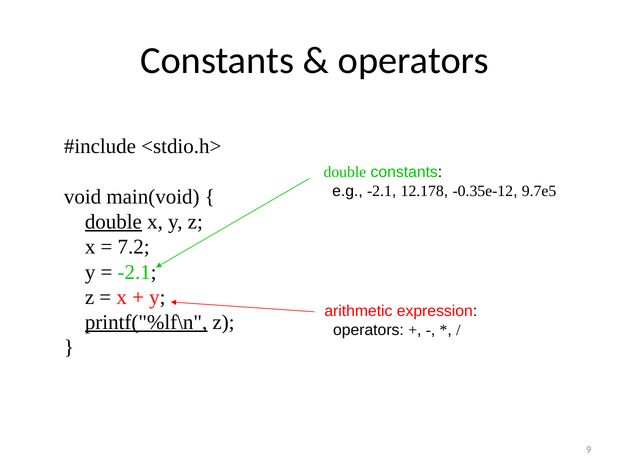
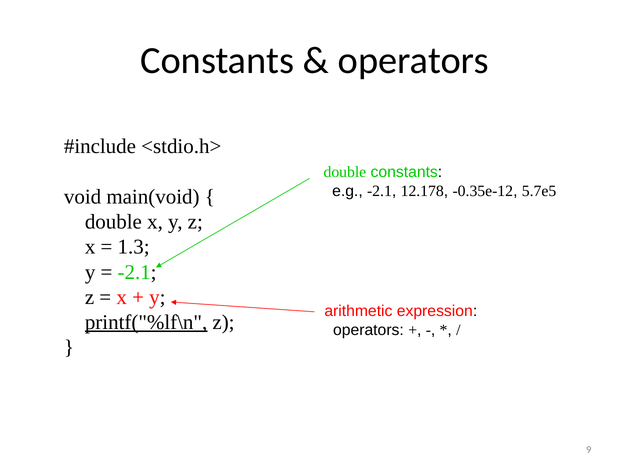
9.7e5: 9.7e5 -> 5.7e5
double at (113, 222) underline: present -> none
7.2: 7.2 -> 1.3
